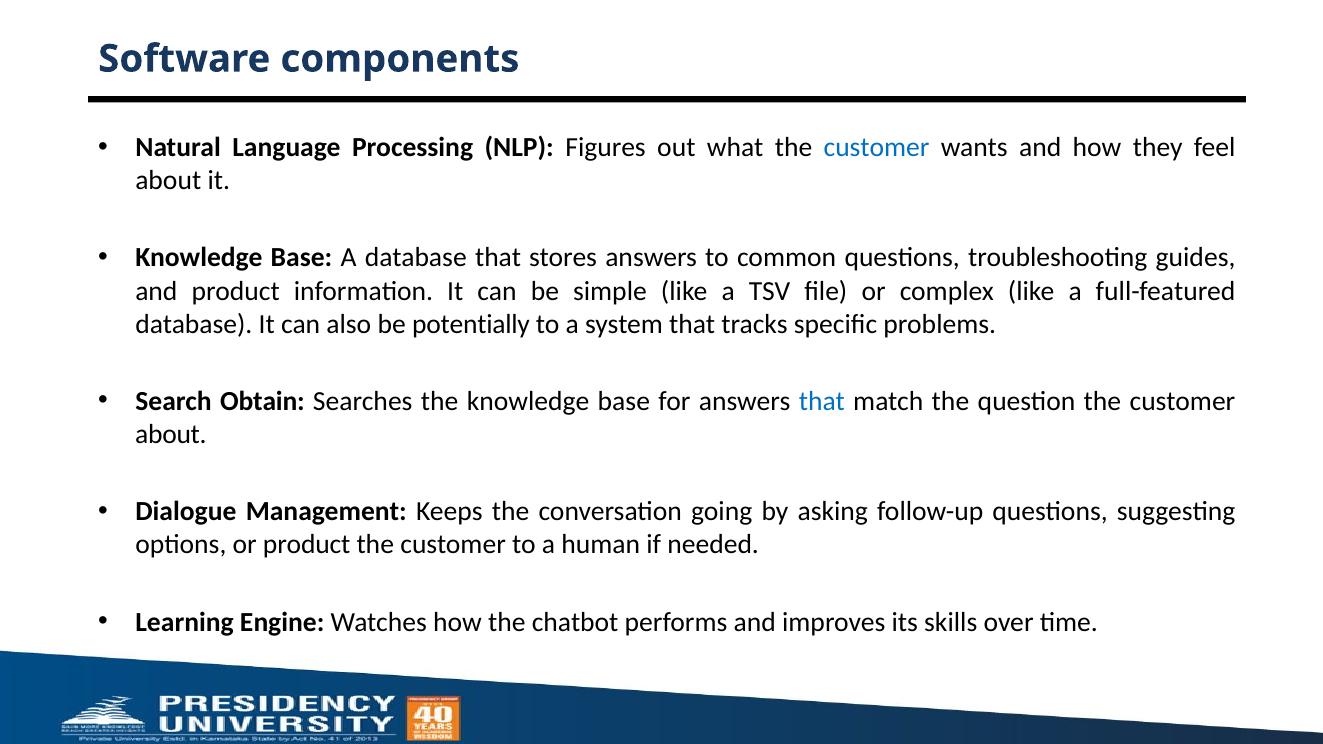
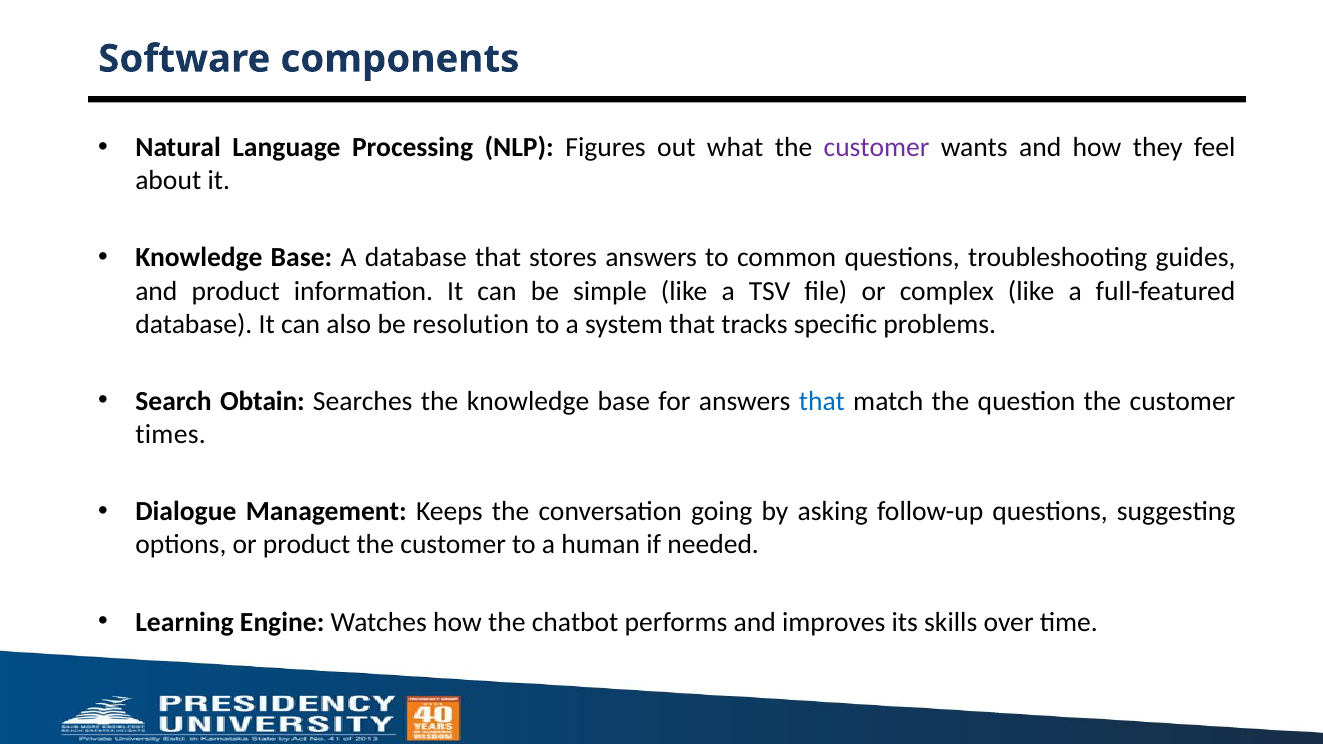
customer at (877, 148) colour: blue -> purple
potentially: potentially -> resolution
about at (171, 435): about -> times
